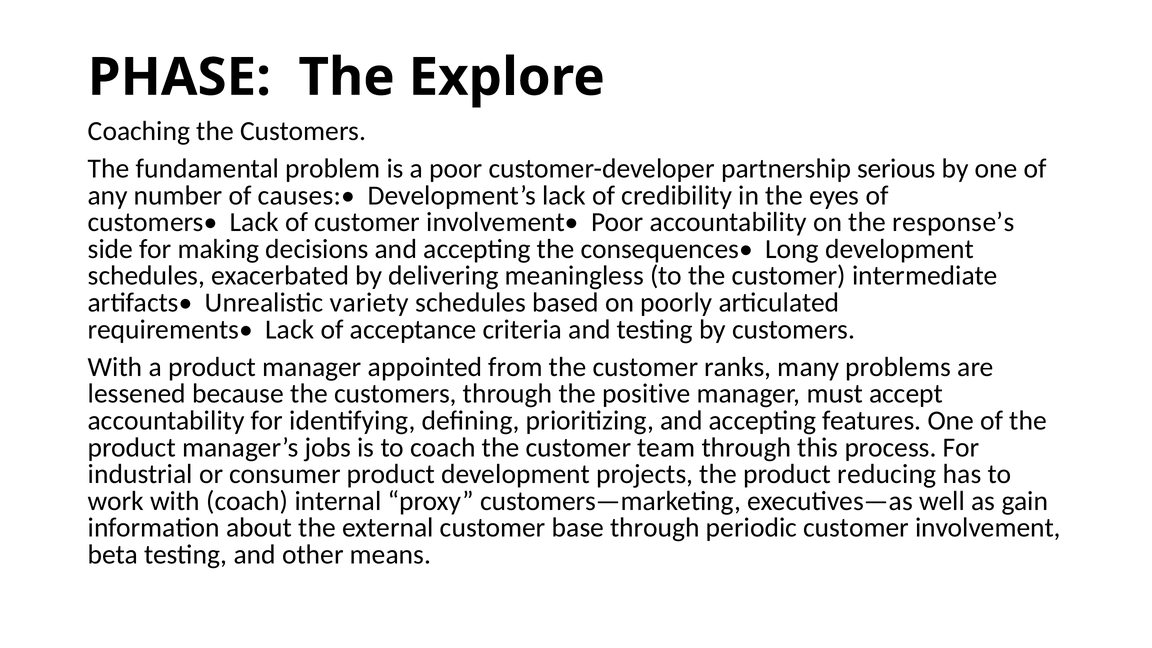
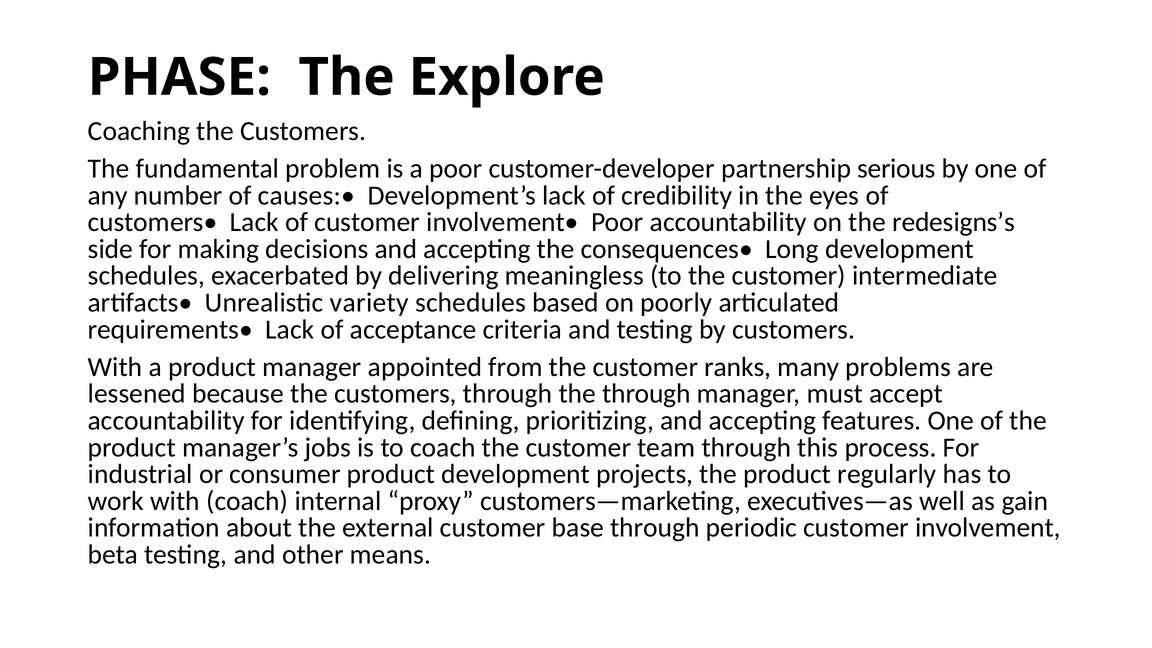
response’s: response’s -> redesigns’s
the positive: positive -> through
reducing: reducing -> regularly
